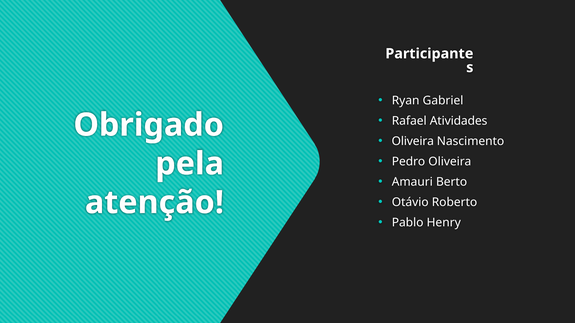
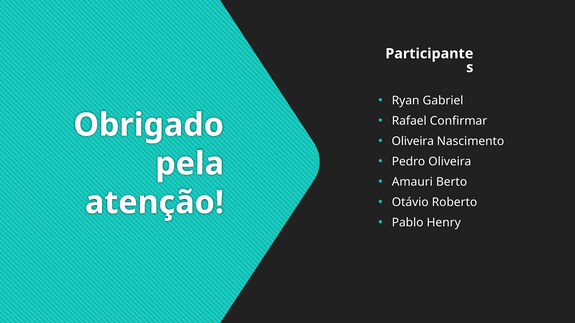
Atividades: Atividades -> Confirmar
